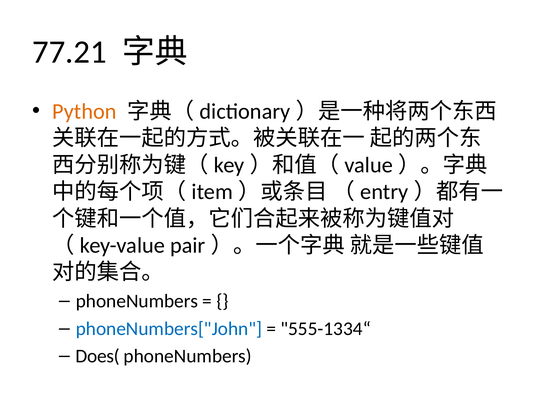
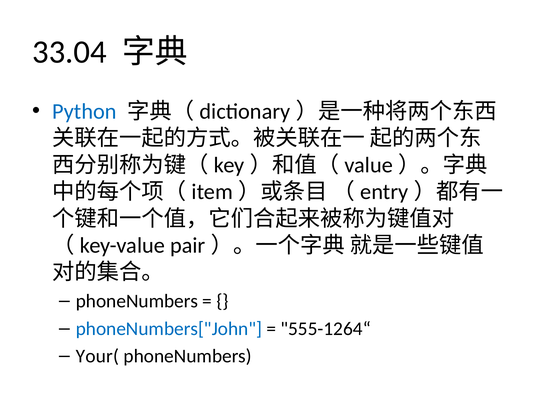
77.21: 77.21 -> 33.04
Python colour: orange -> blue
555-1334“: 555-1334“ -> 555-1264“
Does(: Does( -> Your(
